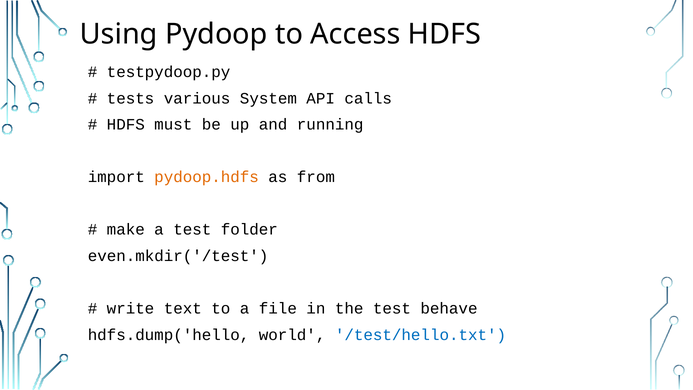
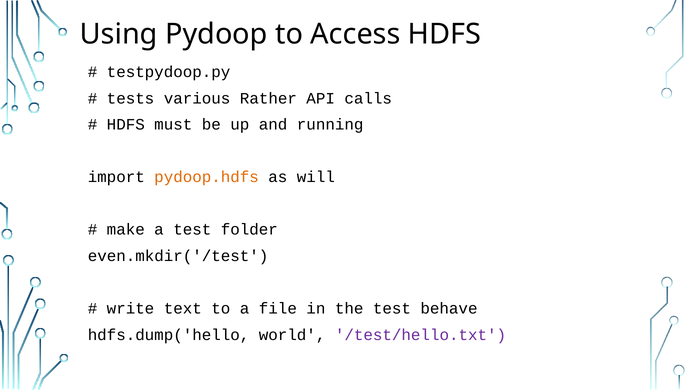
System: System -> Rather
from: from -> will
/test/hello.txt colour: blue -> purple
